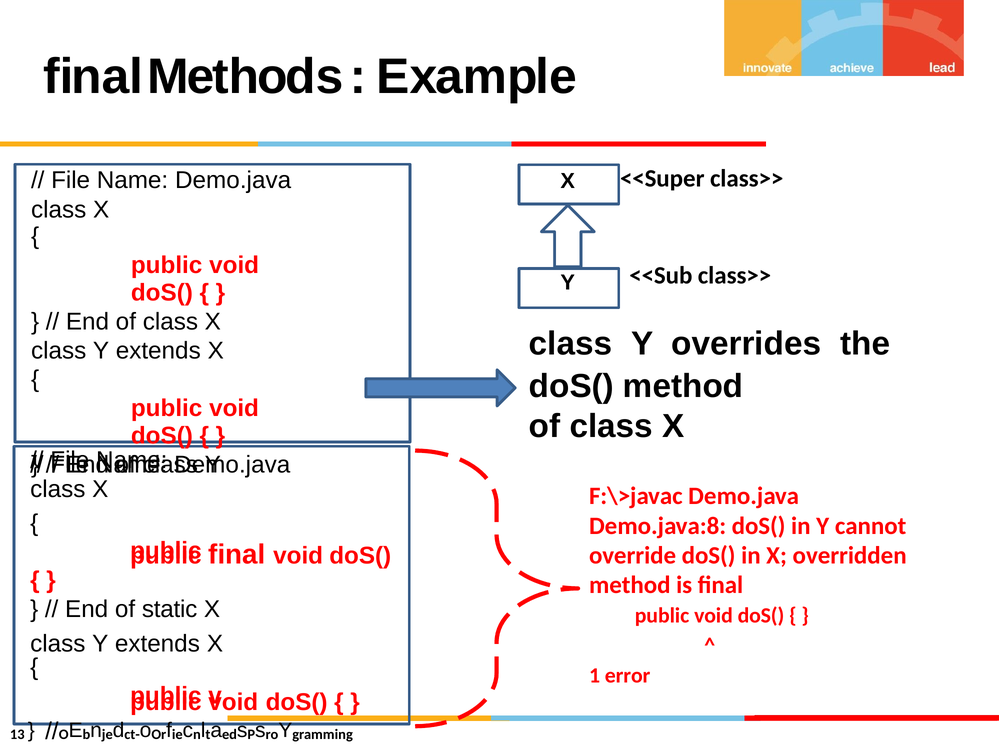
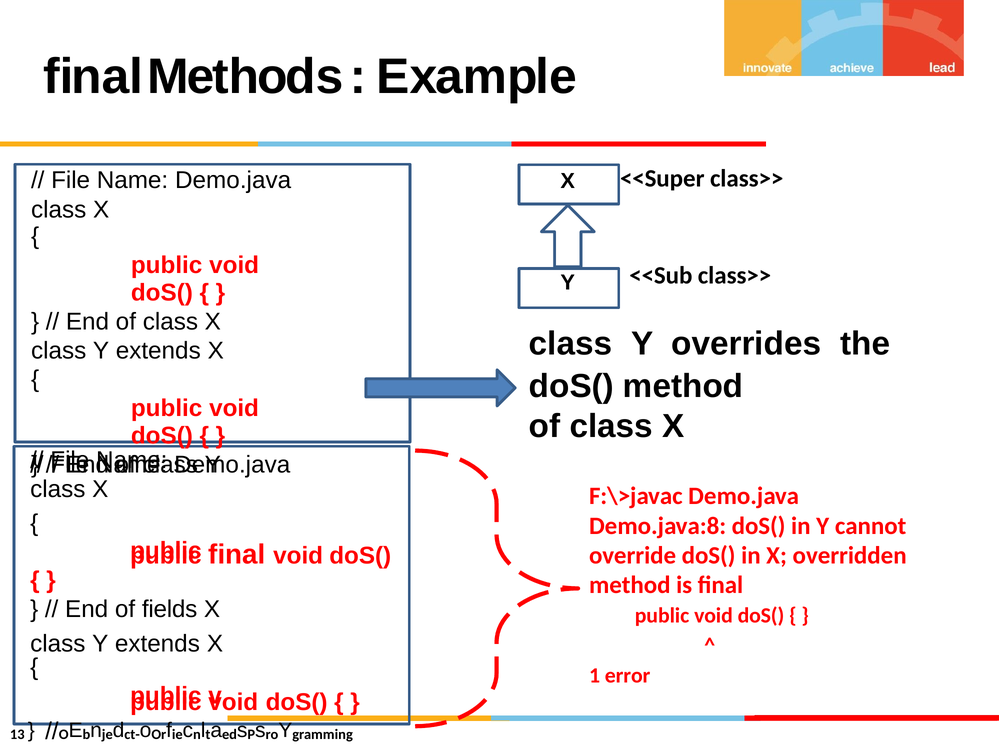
static: static -> fields
